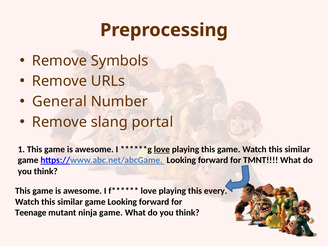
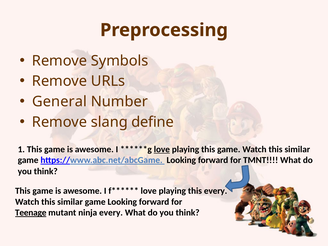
portal: portal -> define
Teenage underline: none -> present
ninja game: game -> every
